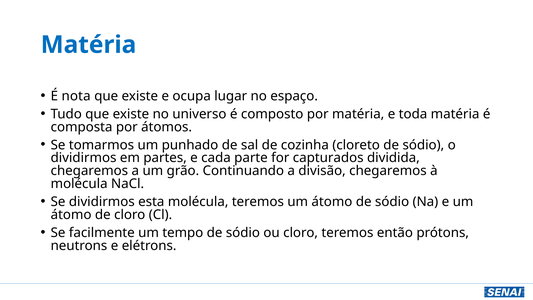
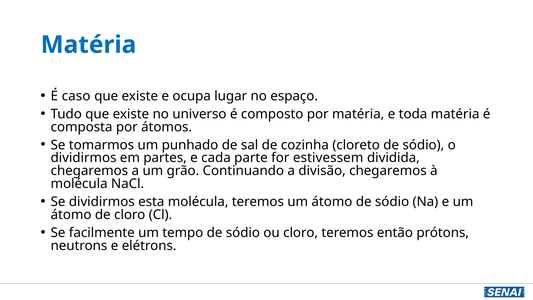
nota: nota -> caso
capturados: capturados -> estivessem
